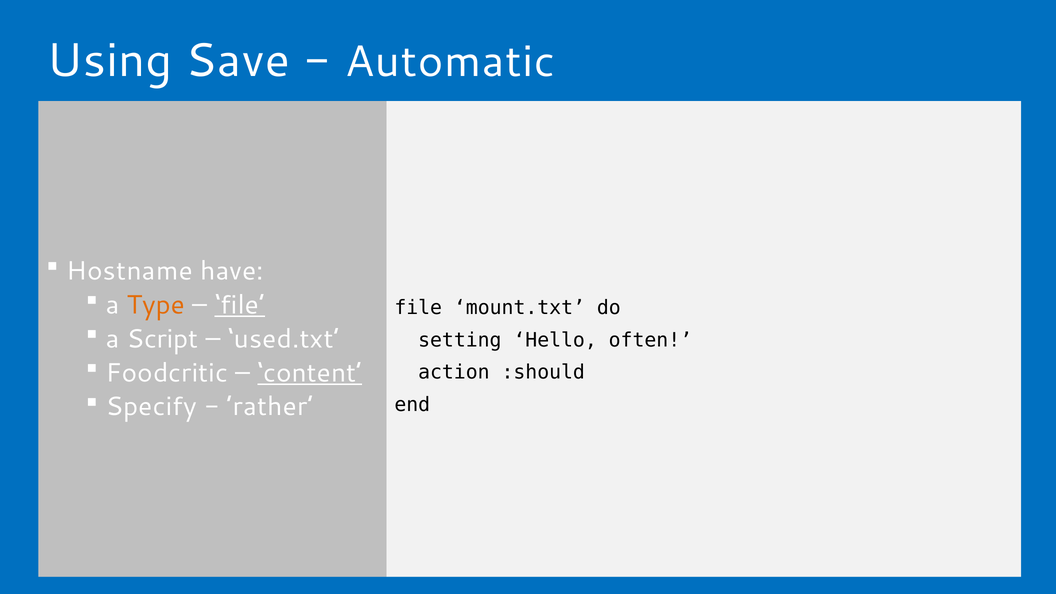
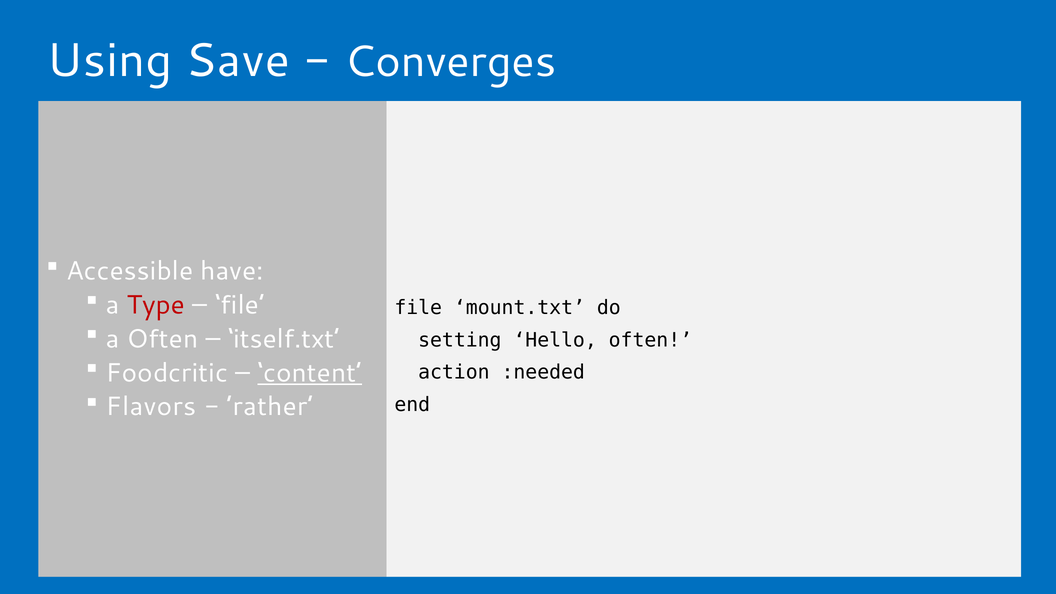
Automatic: Automatic -> Converges
Hostname: Hostname -> Accessible
Type colour: orange -> red
file at (240, 305) underline: present -> none
a Script: Script -> Often
used.txt: used.txt -> itself.txt
:should: :should -> :needed
Specify: Specify -> Flavors
